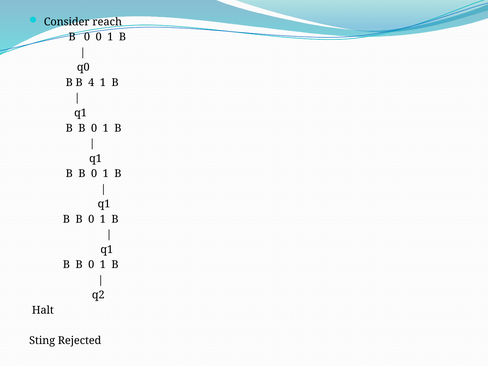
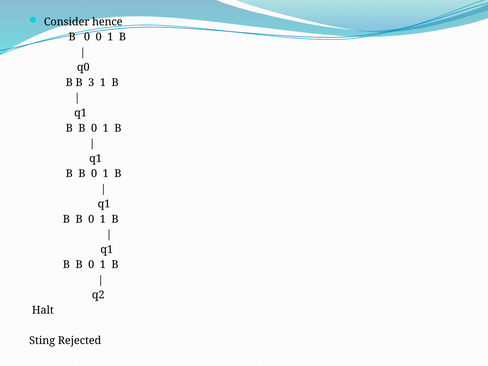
reach: reach -> hence
4: 4 -> 3
